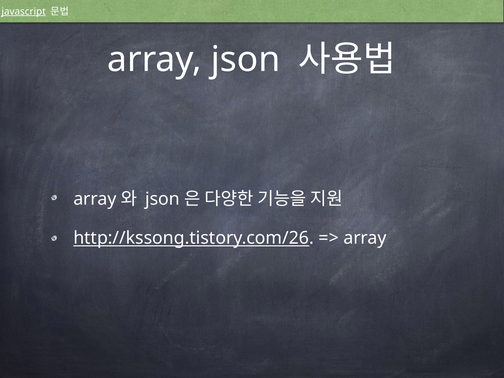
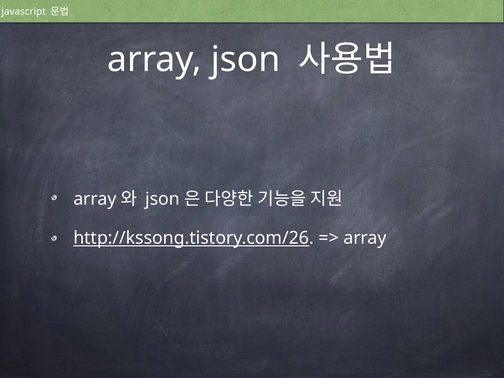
javascript underline: present -> none
